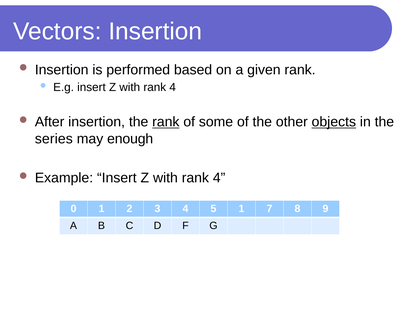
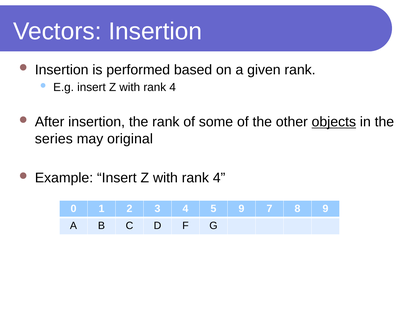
rank at (166, 122) underline: present -> none
enough: enough -> original
5 1: 1 -> 9
